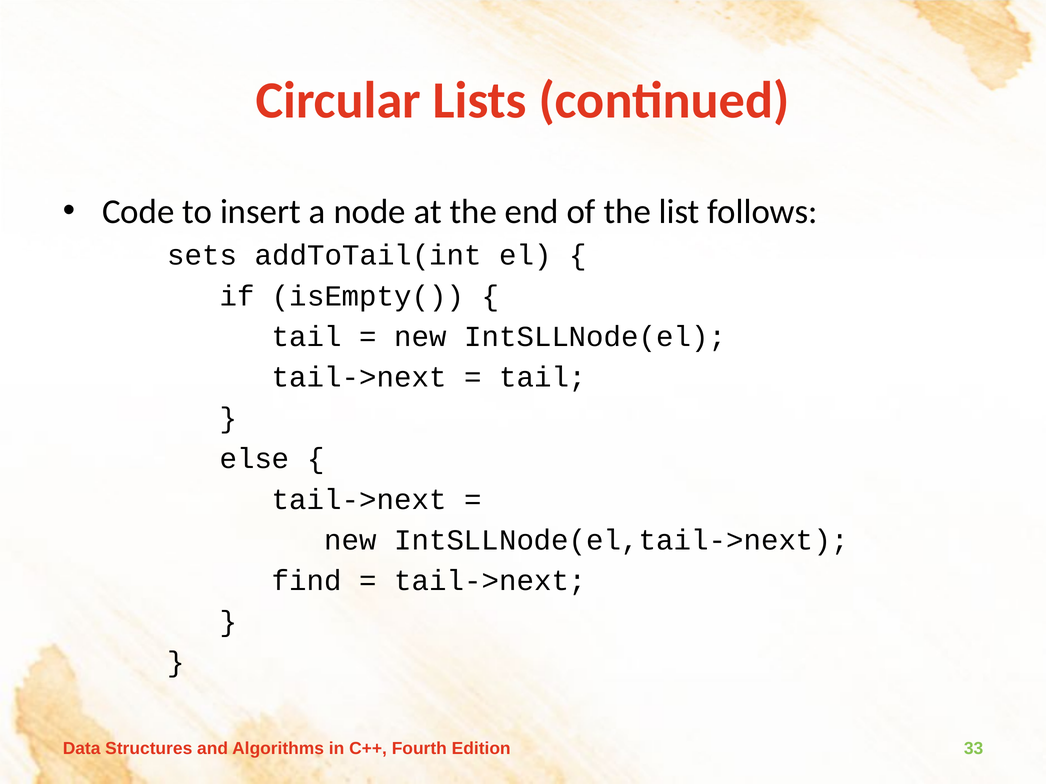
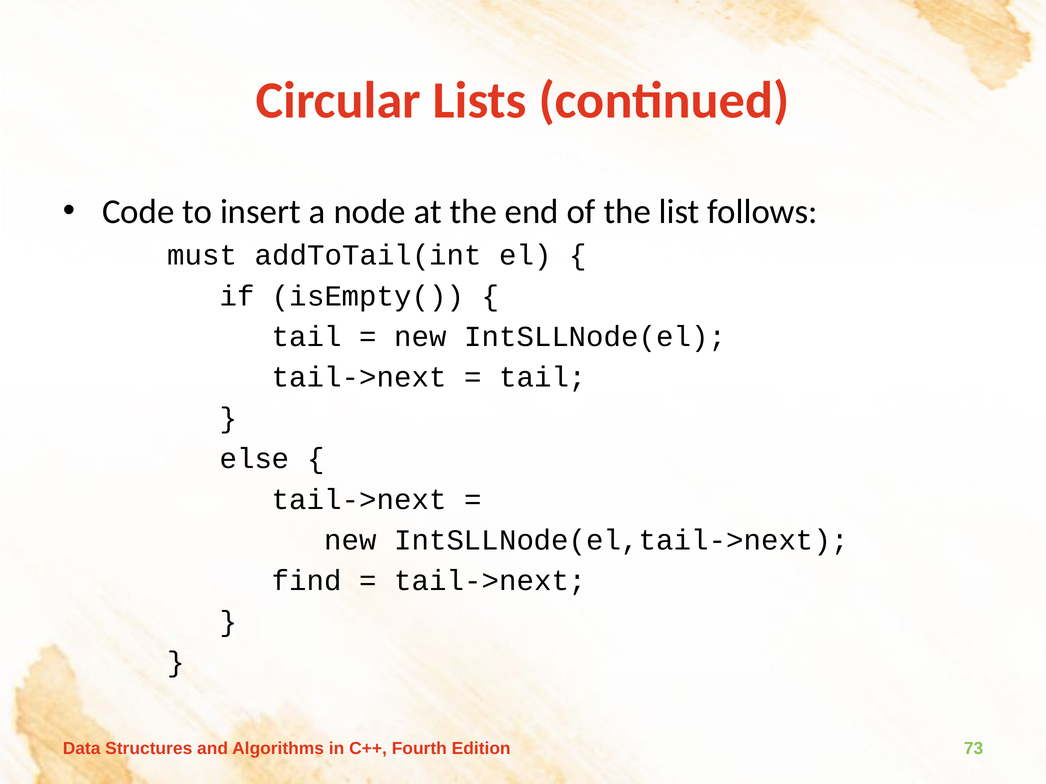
sets: sets -> must
33: 33 -> 73
